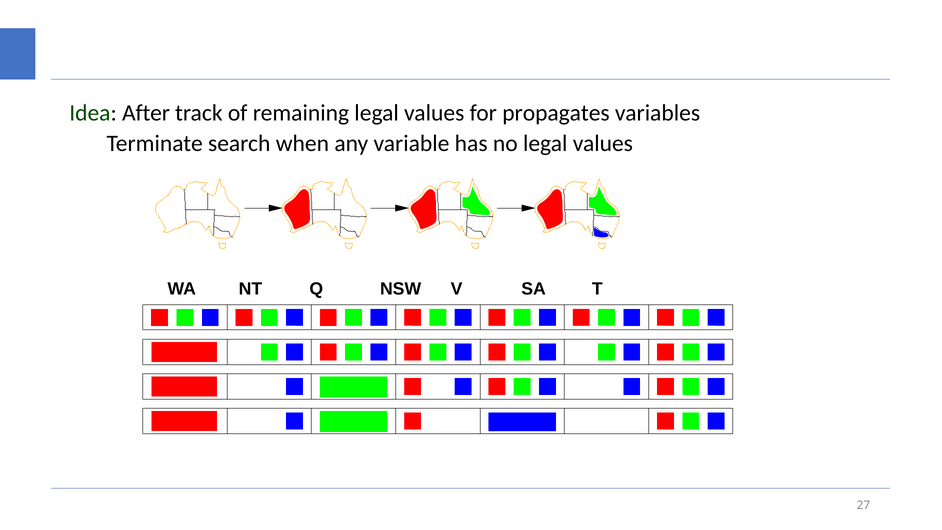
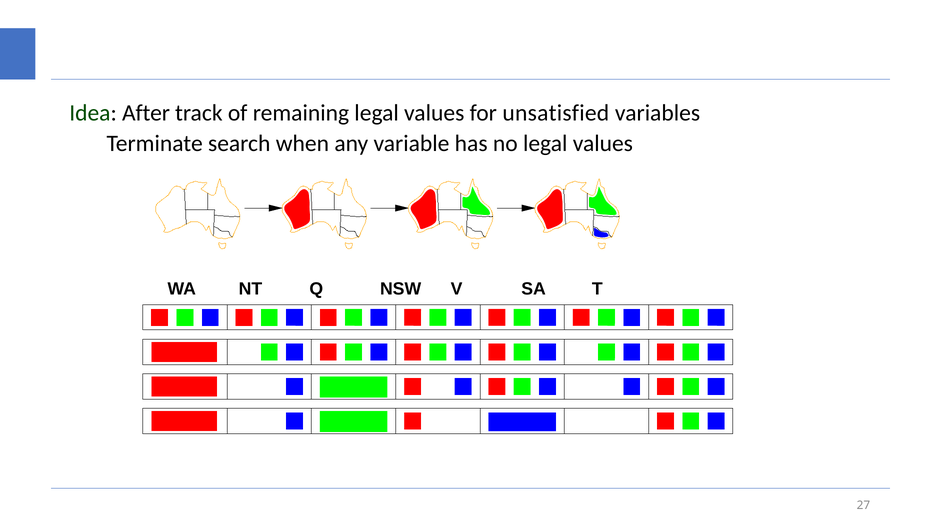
propagates: propagates -> unsatisfied
